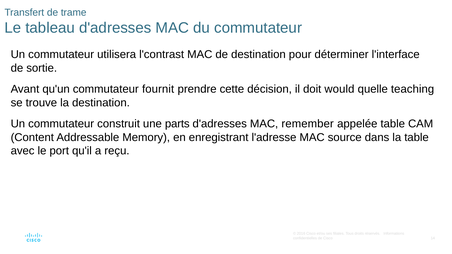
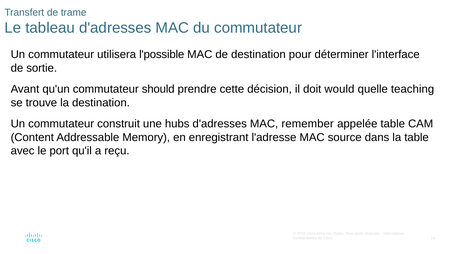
l'contrast: l'contrast -> l'possible
fournit: fournit -> should
parts: parts -> hubs
